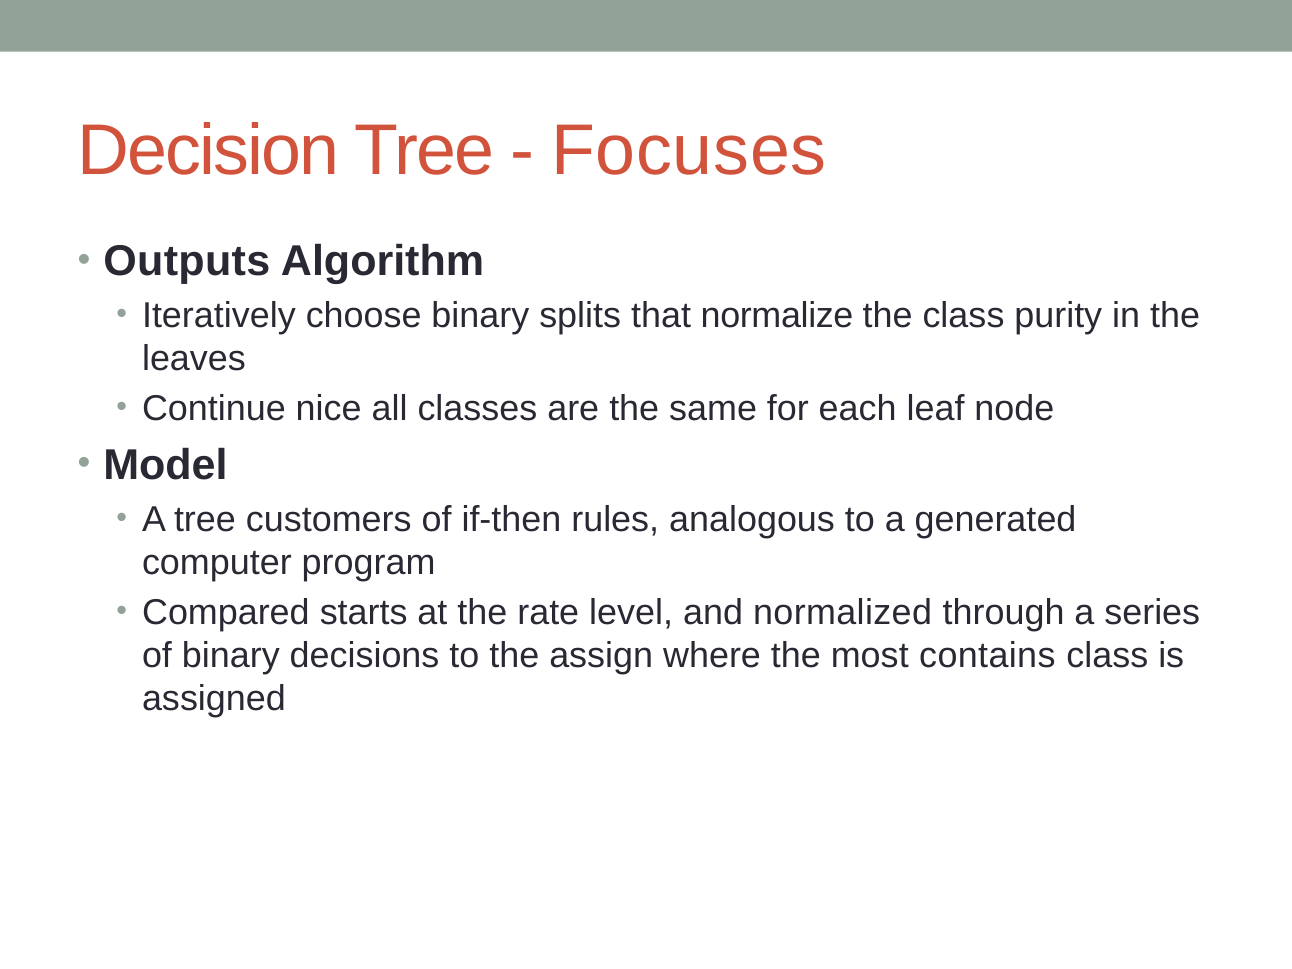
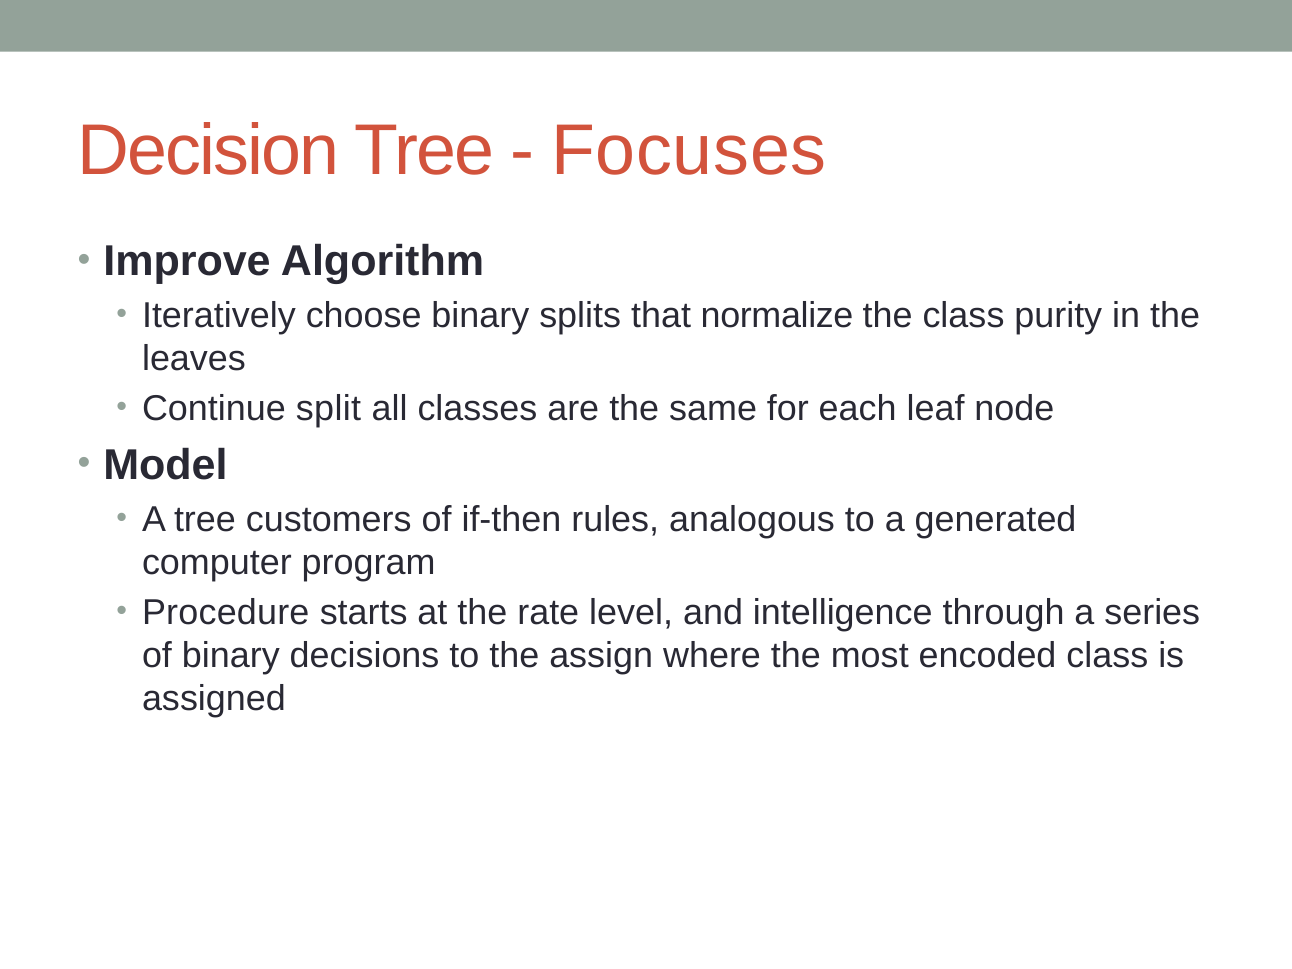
Outputs: Outputs -> Improve
nice: nice -> split
Compared: Compared -> Procedure
normalized: normalized -> intelligence
contains: contains -> encoded
